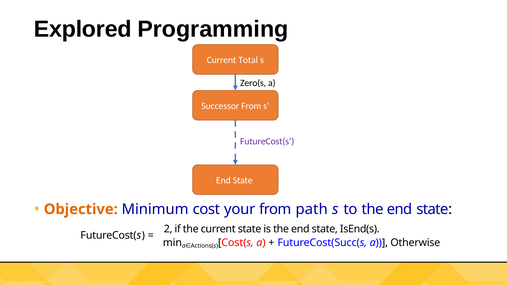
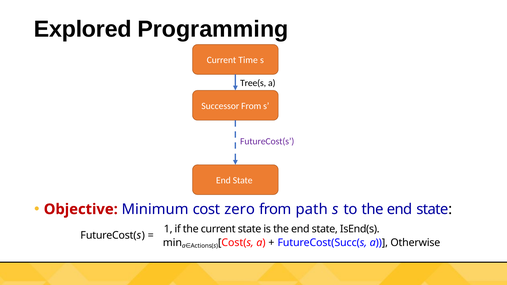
Total: Total -> Time
Zero(s: Zero(s -> Tree(s
Objective colour: orange -> red
your: your -> zero
2: 2 -> 1
